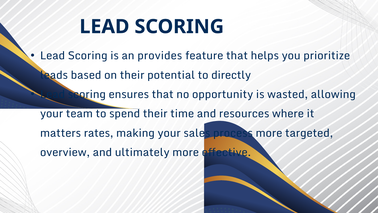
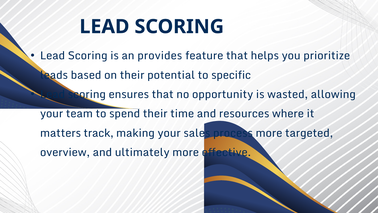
directly: directly -> specific
rates: rates -> track
